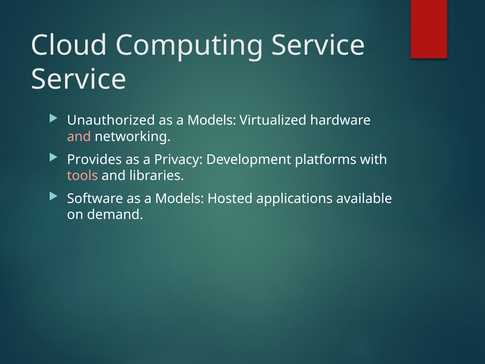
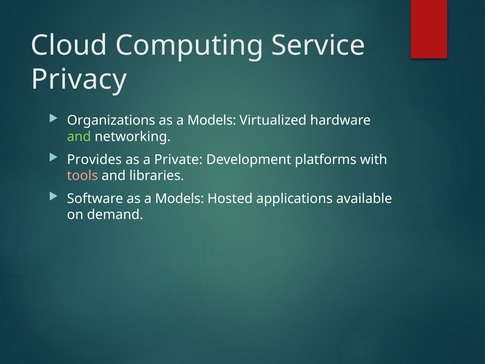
Service at (79, 79): Service -> Privacy
Unauthorized: Unauthorized -> Organizations
and at (79, 137) colour: pink -> light green
Privacy: Privacy -> Private
